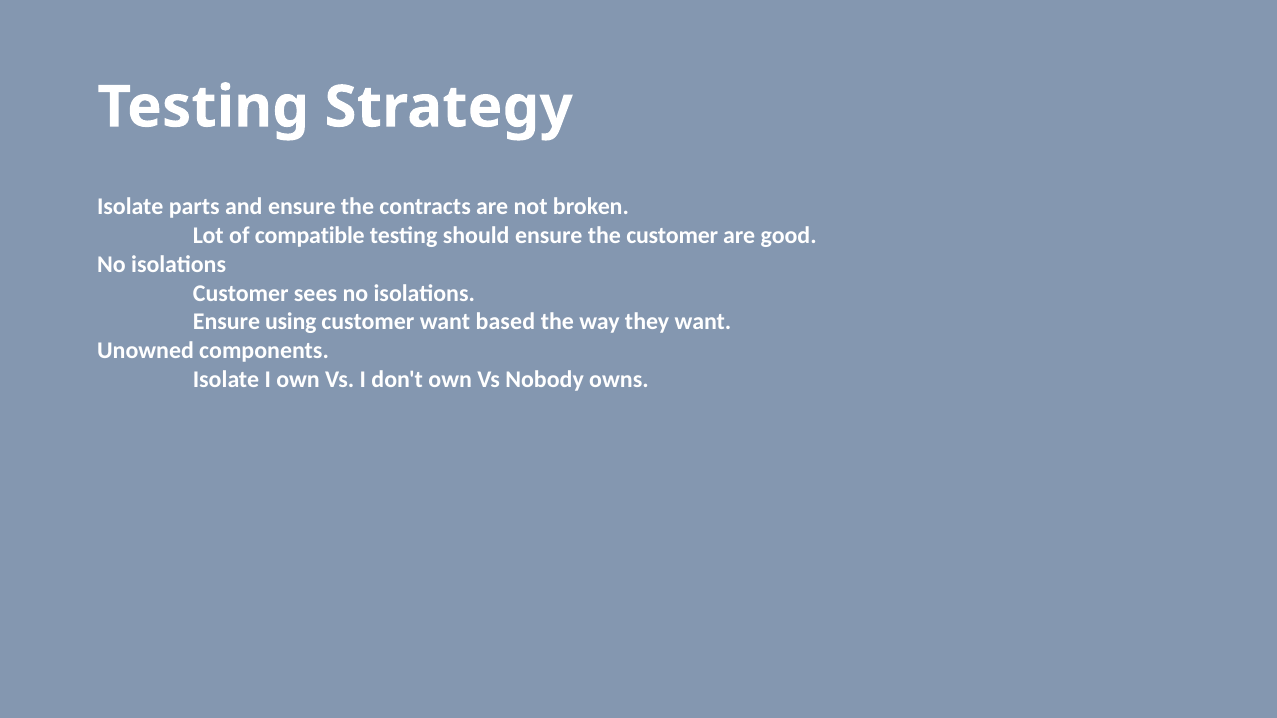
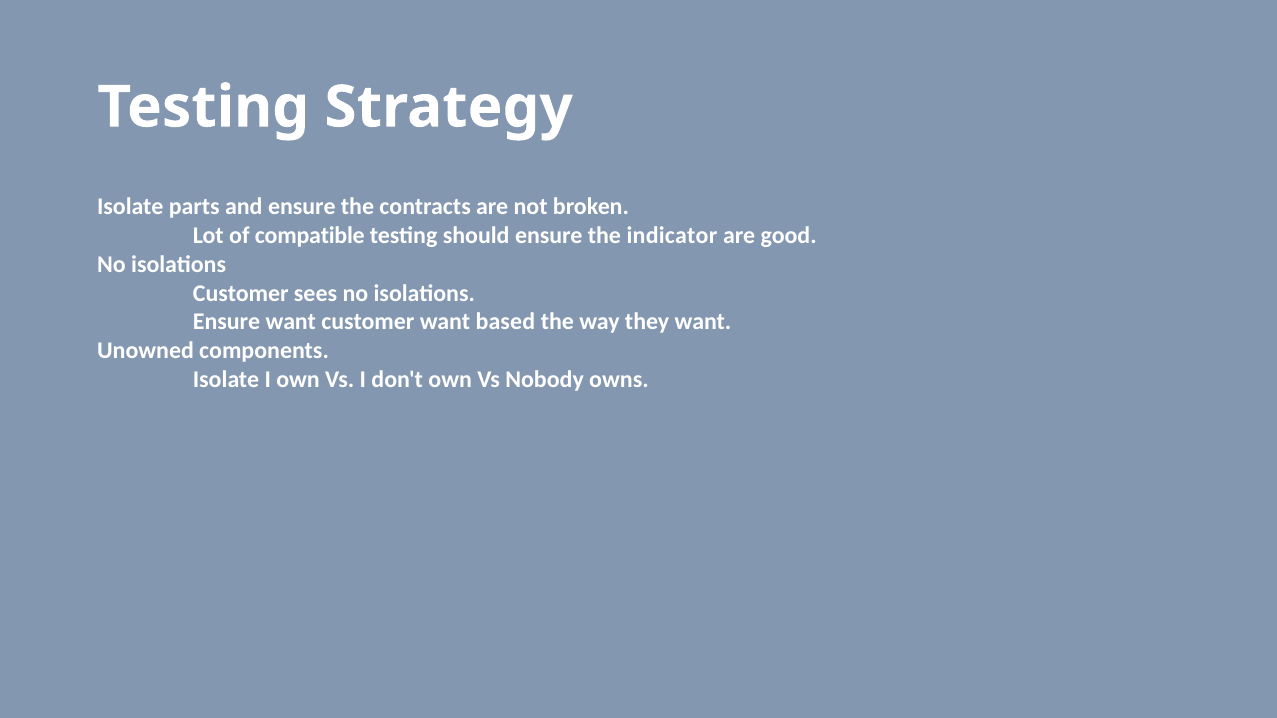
the customer: customer -> indicator
Ensure using: using -> want
